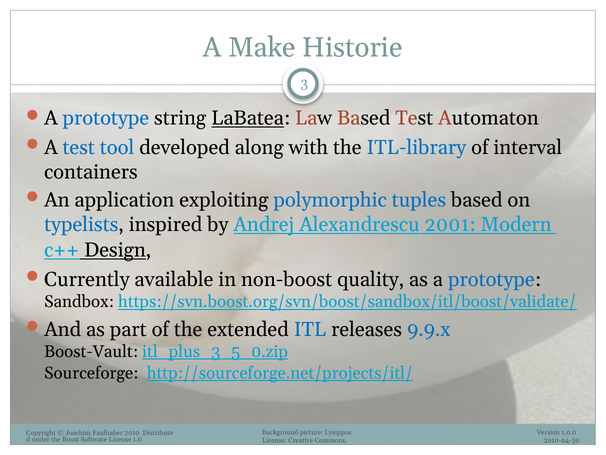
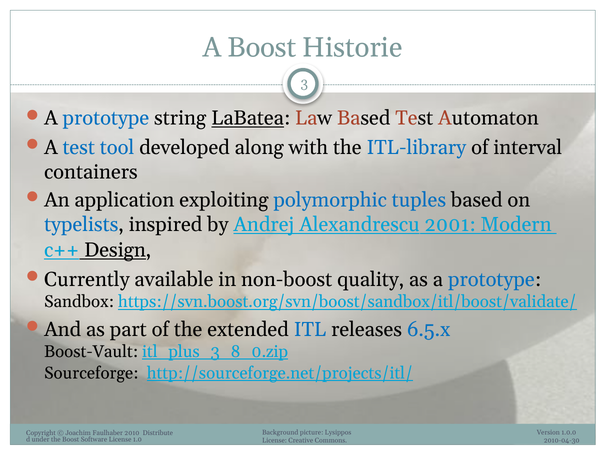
A Make: Make -> Boost
9.9.x: 9.9.x -> 6.5.x
itl_plus_3_5_0.zip: itl_plus_3_5_0.zip -> itl_plus_3_8_0.zip
